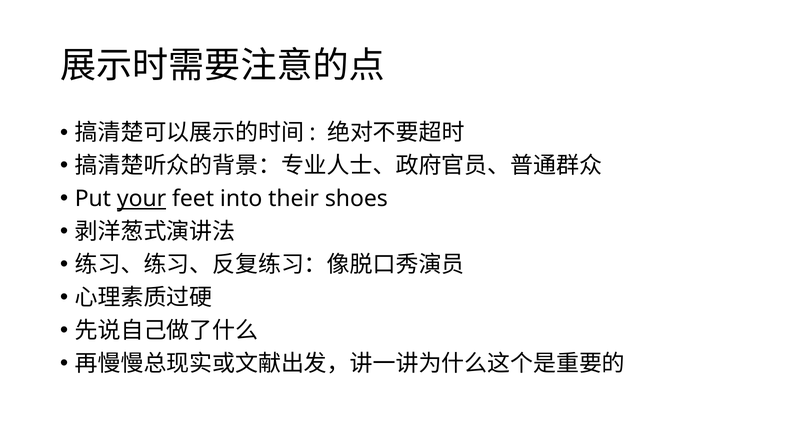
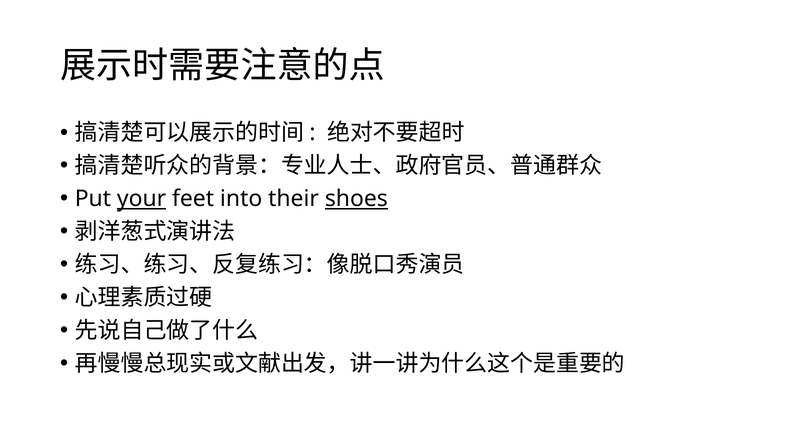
shoes underline: none -> present
